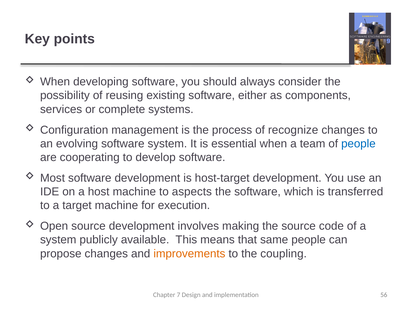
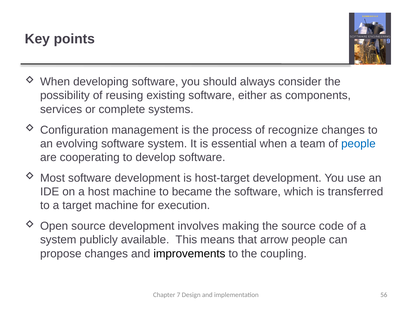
aspects: aspects -> became
same: same -> arrow
improvements colour: orange -> black
